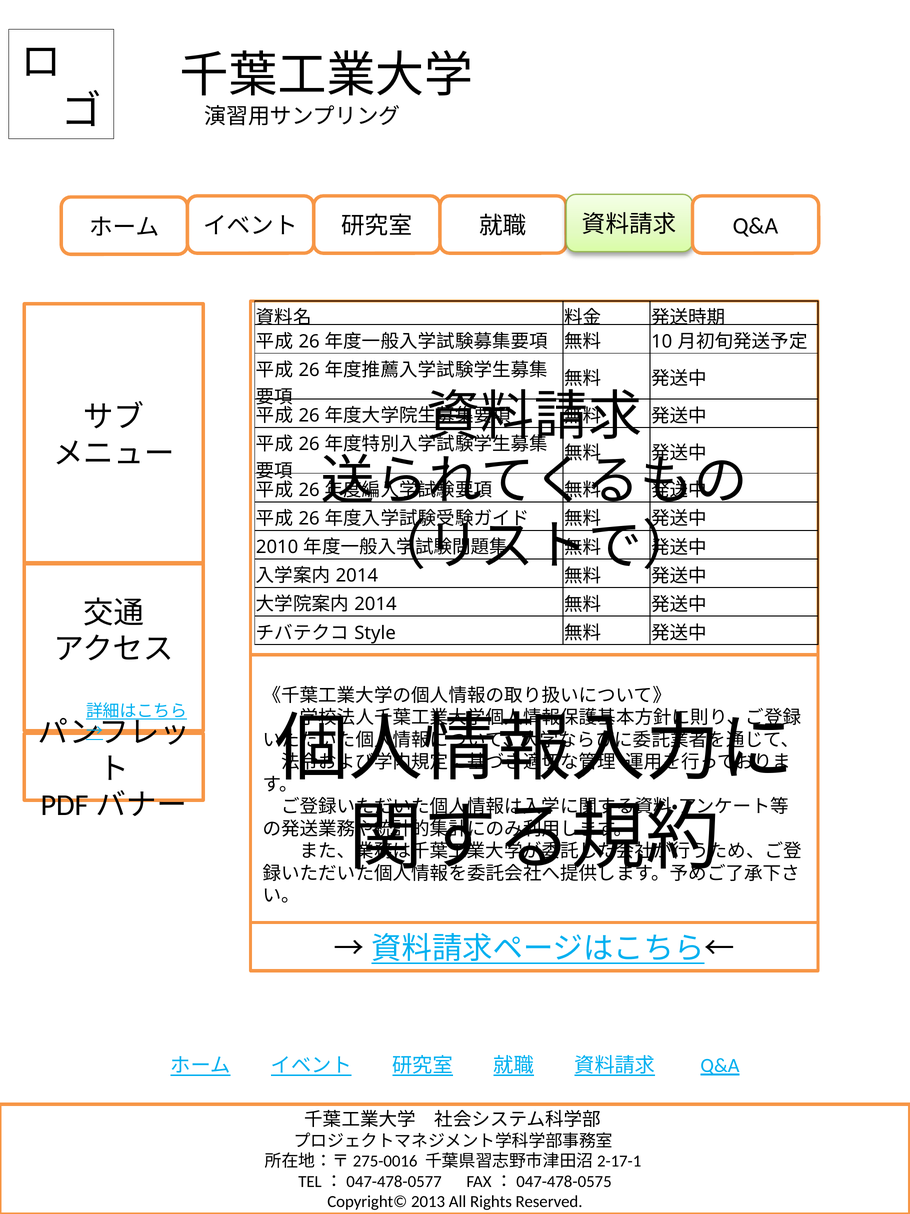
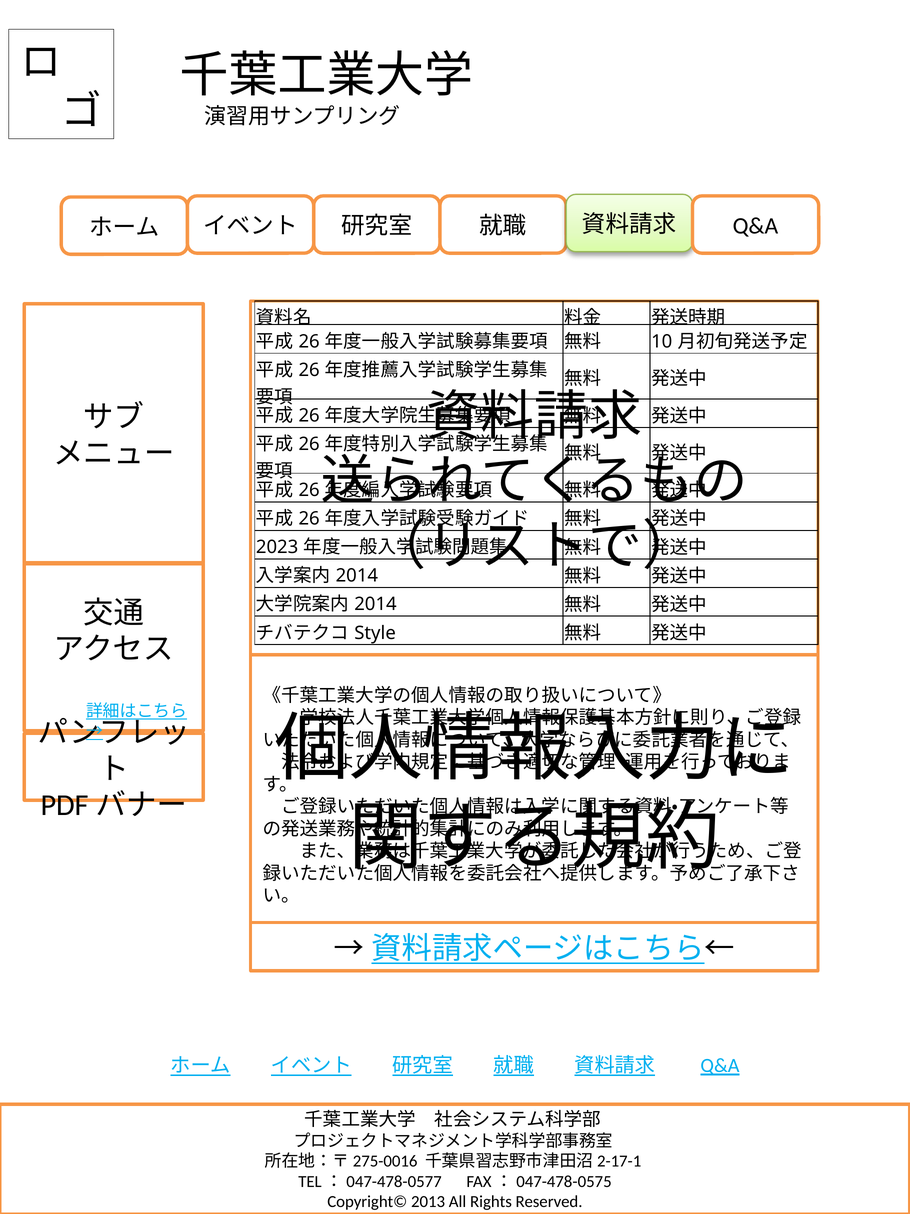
2010: 2010 -> 2023
